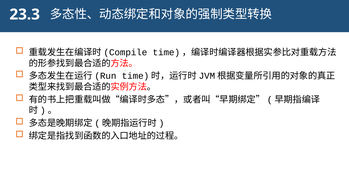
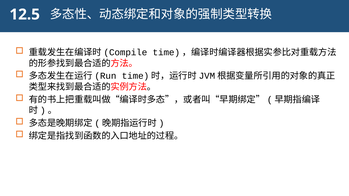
23.3: 23.3 -> 12.5
